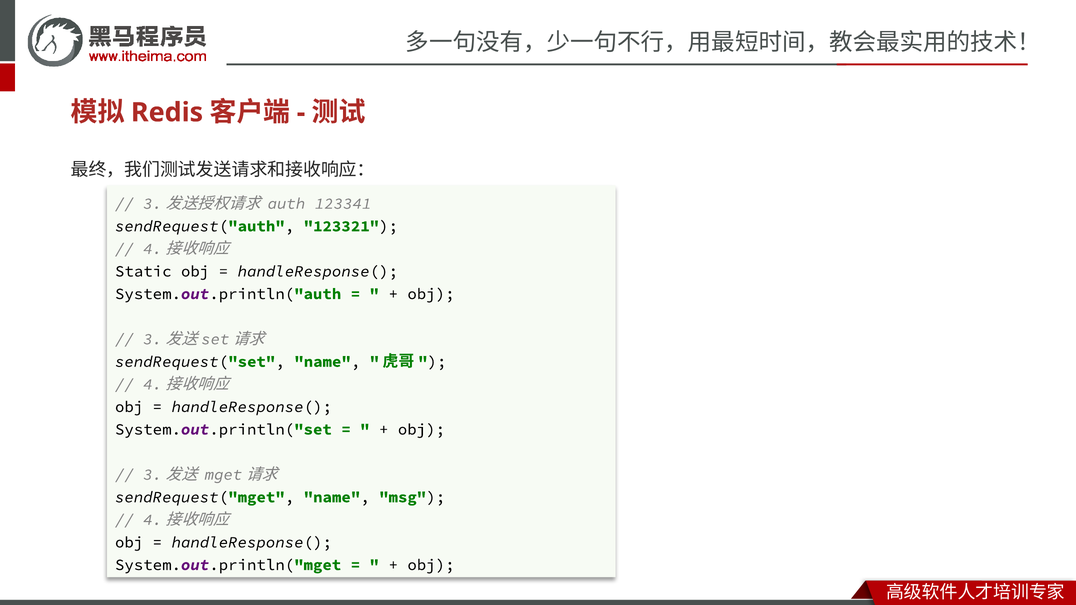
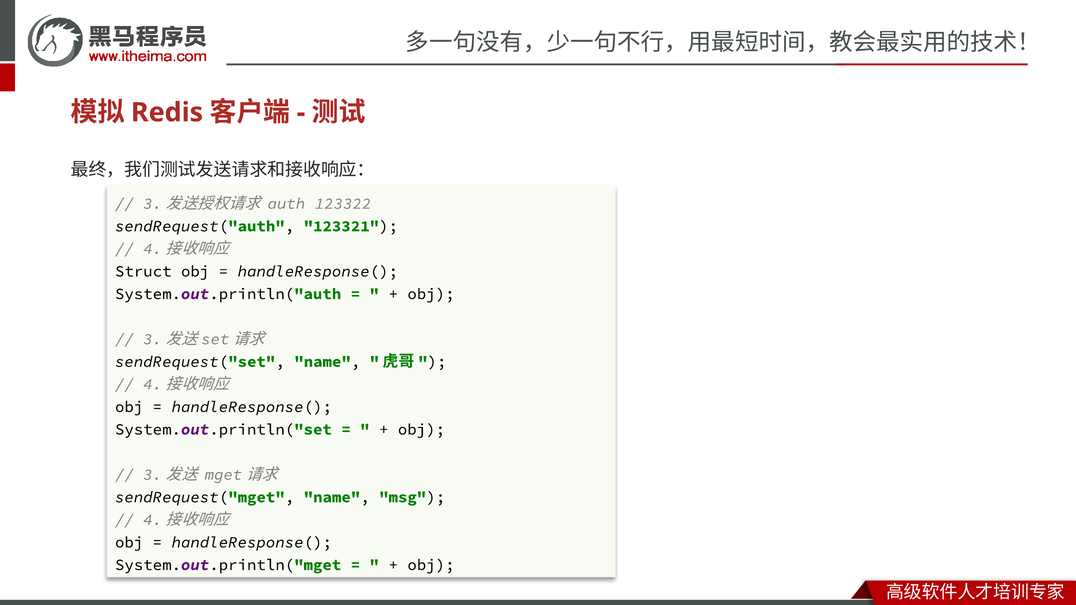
123341: 123341 -> 123322
Static: Static -> Struct
